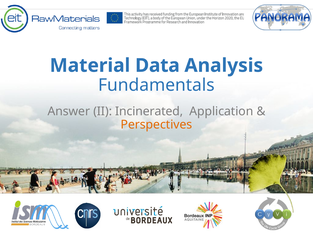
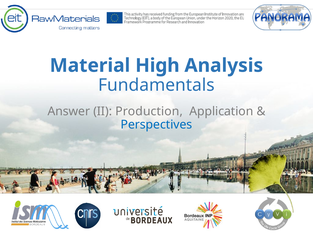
Data: Data -> High
Incinerated: Incinerated -> Production
Perspectives colour: orange -> blue
